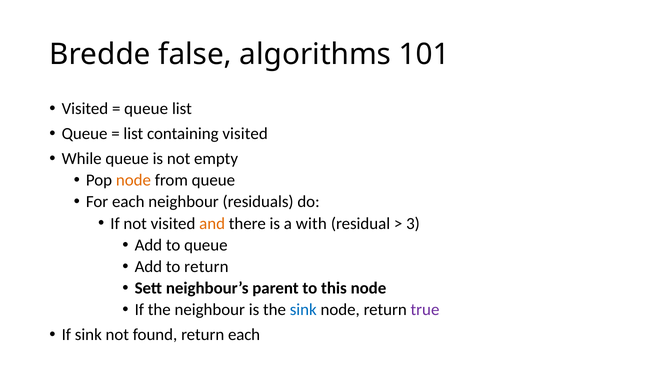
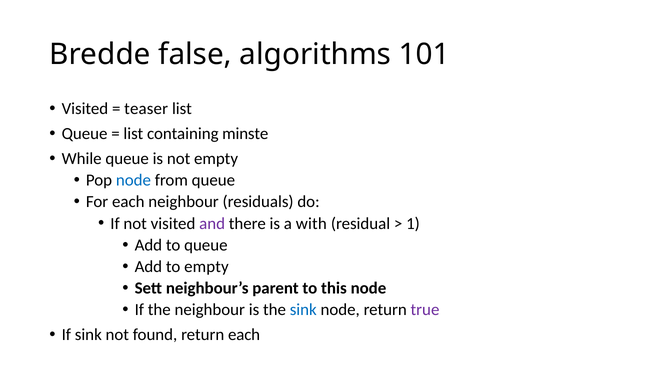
queue at (146, 109): queue -> teaser
containing visited: visited -> minste
node at (133, 180) colour: orange -> blue
and colour: orange -> purple
3: 3 -> 1
to return: return -> empty
